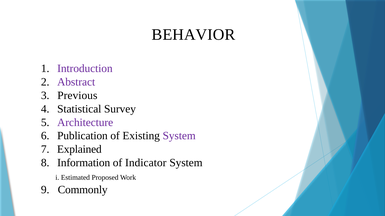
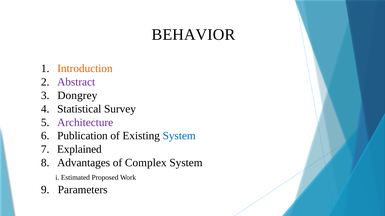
Introduction colour: purple -> orange
Previous: Previous -> Dongrey
System at (179, 136) colour: purple -> blue
Information: Information -> Advantages
Indicator: Indicator -> Complex
Commonly: Commonly -> Parameters
